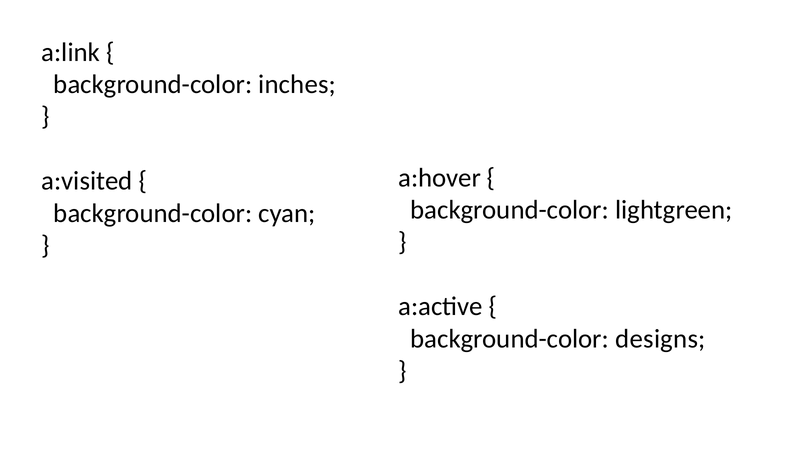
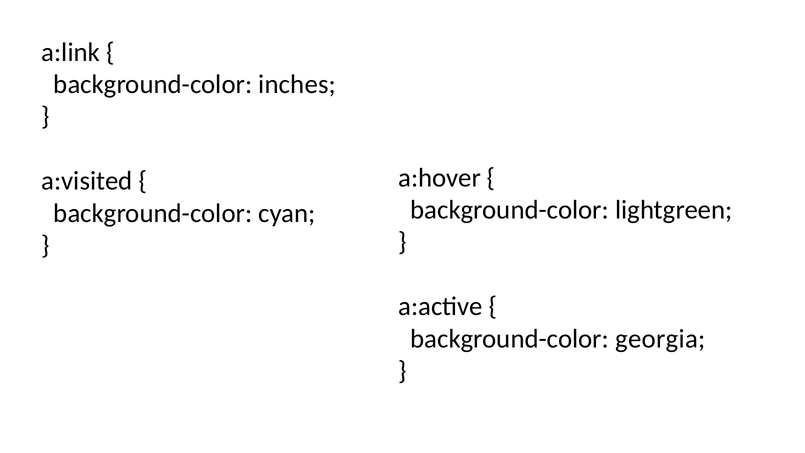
designs: designs -> georgia
